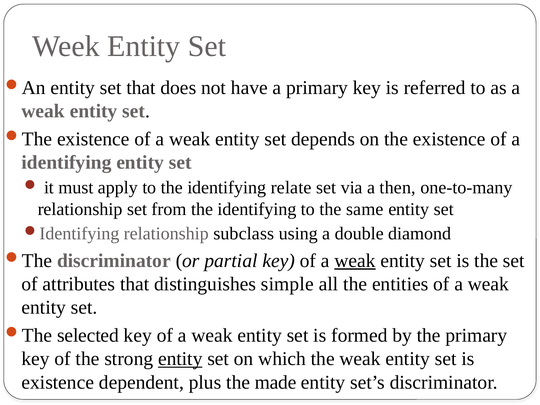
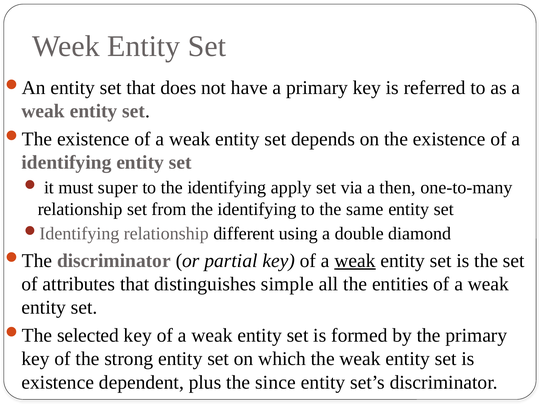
apply: apply -> super
relate: relate -> apply
subclass: subclass -> different
entity at (180, 359) underline: present -> none
made: made -> since
